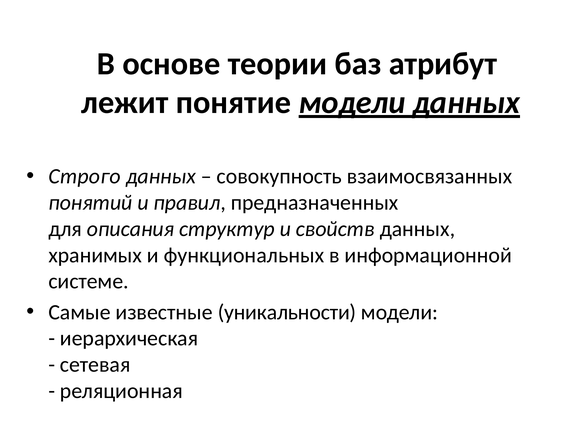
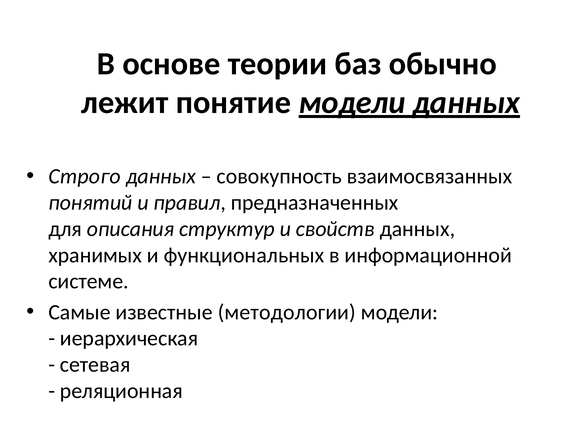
атрибут: атрибут -> обычно
уникальности: уникальности -> методологии
